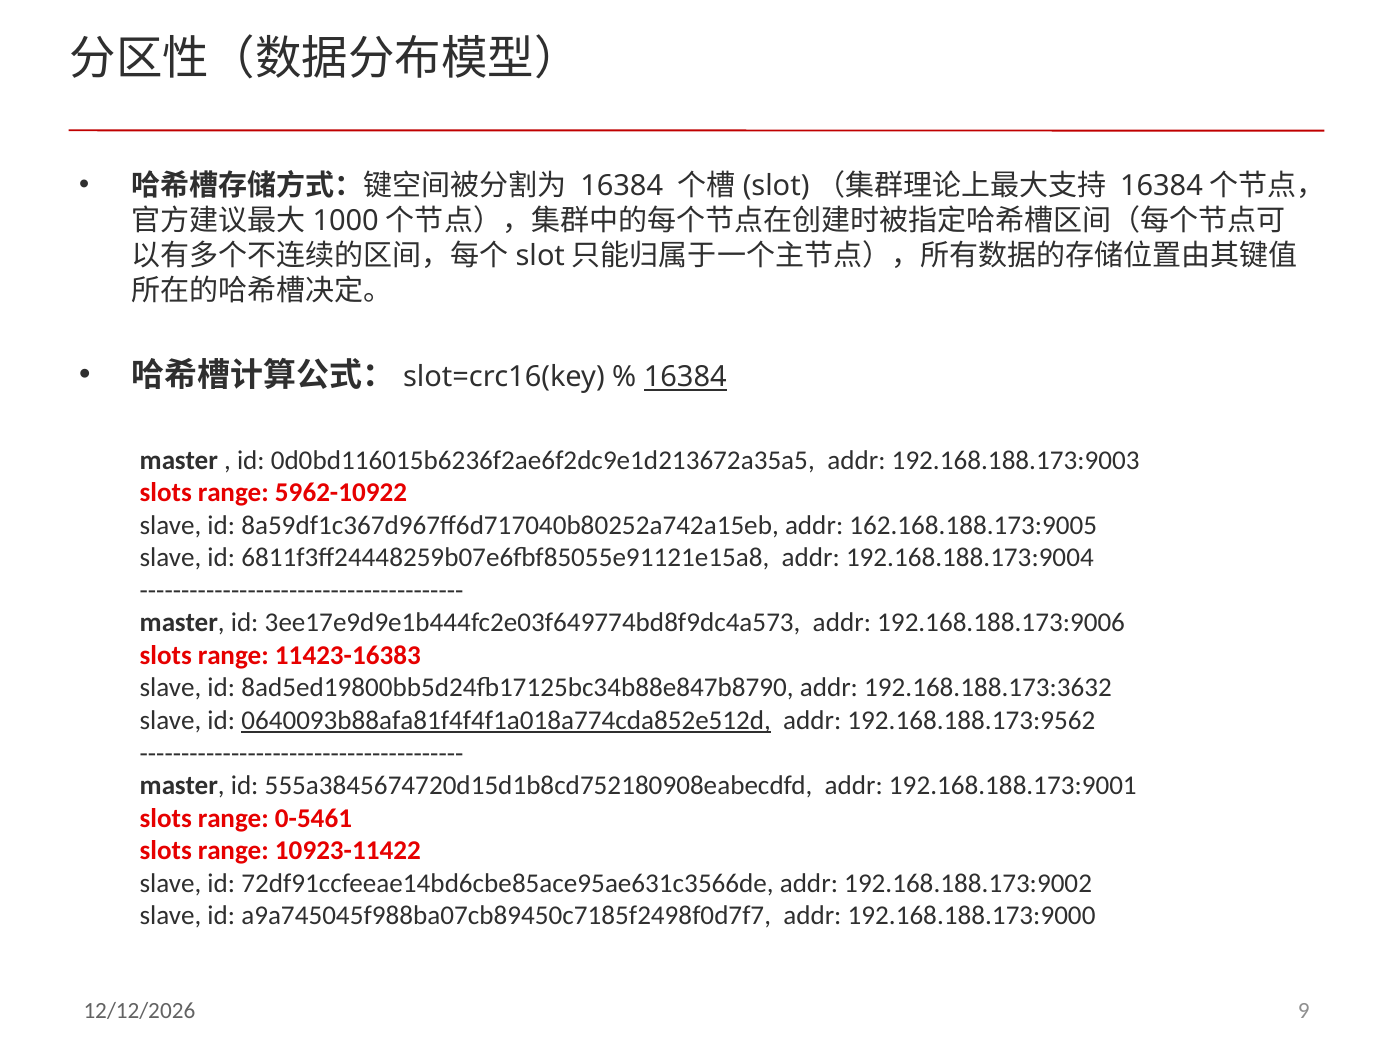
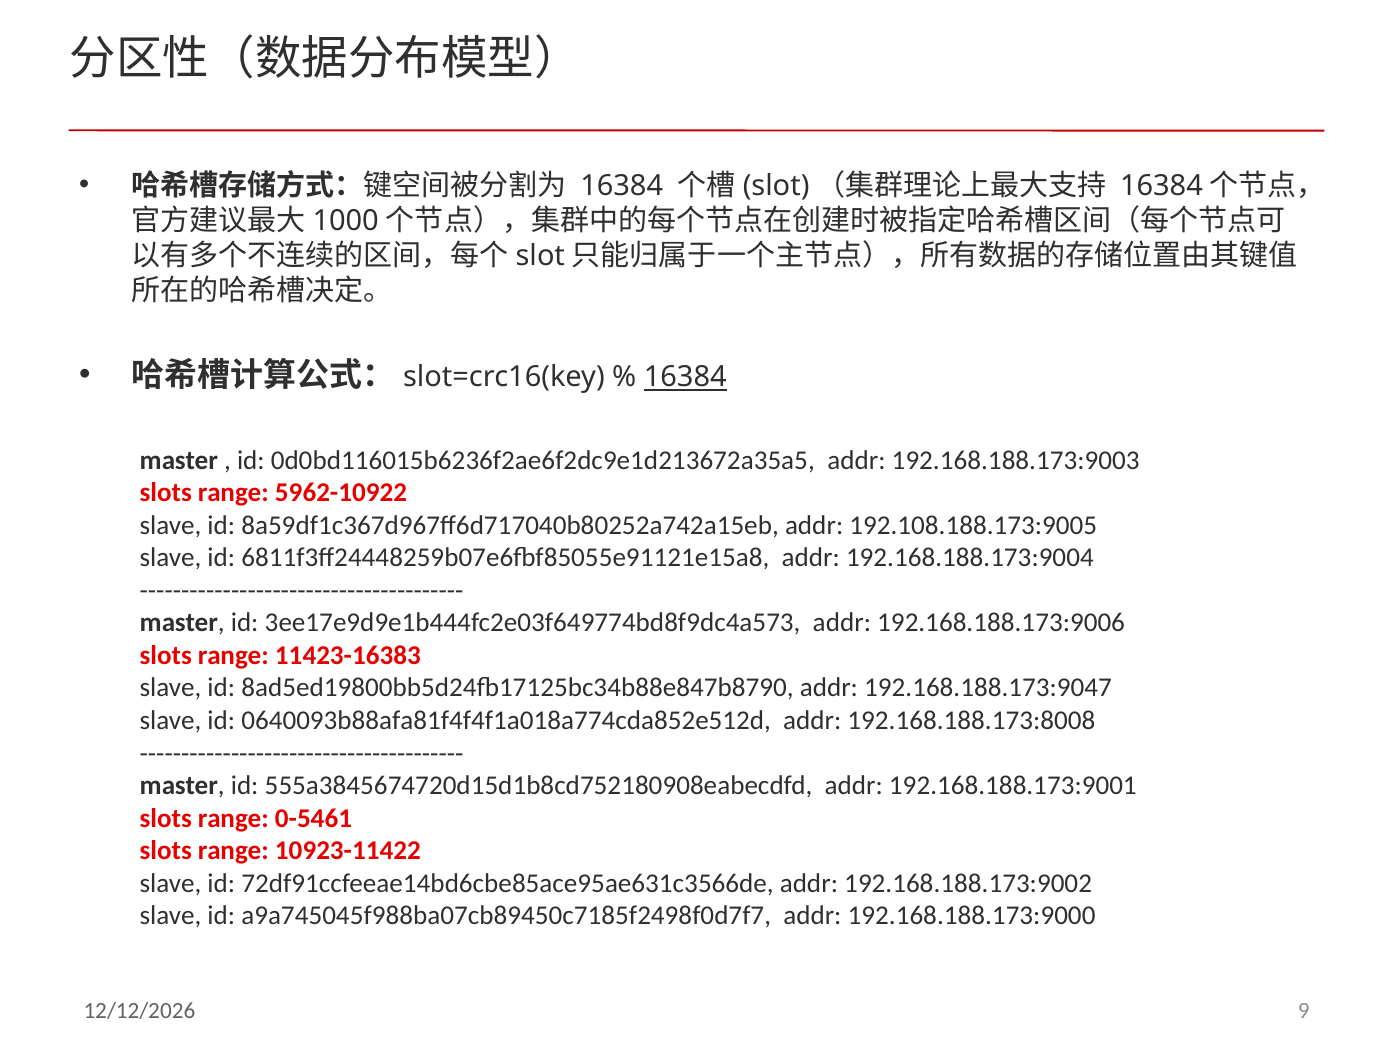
162.168.188.173:9005: 162.168.188.173:9005 -> 192.108.188.173:9005
192.168.188.173:3632: 192.168.188.173:3632 -> 192.168.188.173:9047
0640093b88afa81f4f4f1a018a774cda852e512d underline: present -> none
192.168.188.173:9562: 192.168.188.173:9562 -> 192.168.188.173:8008
